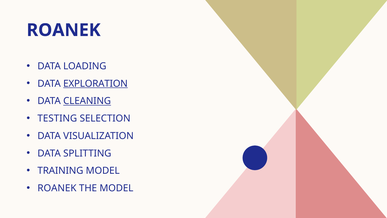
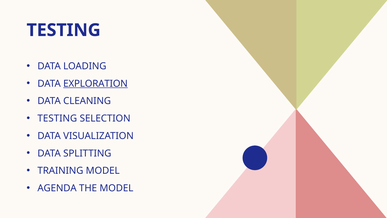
ROANEK at (64, 30): ROANEK -> TESTING
CLEANING underline: present -> none
ROANEK at (57, 188): ROANEK -> AGENDA
